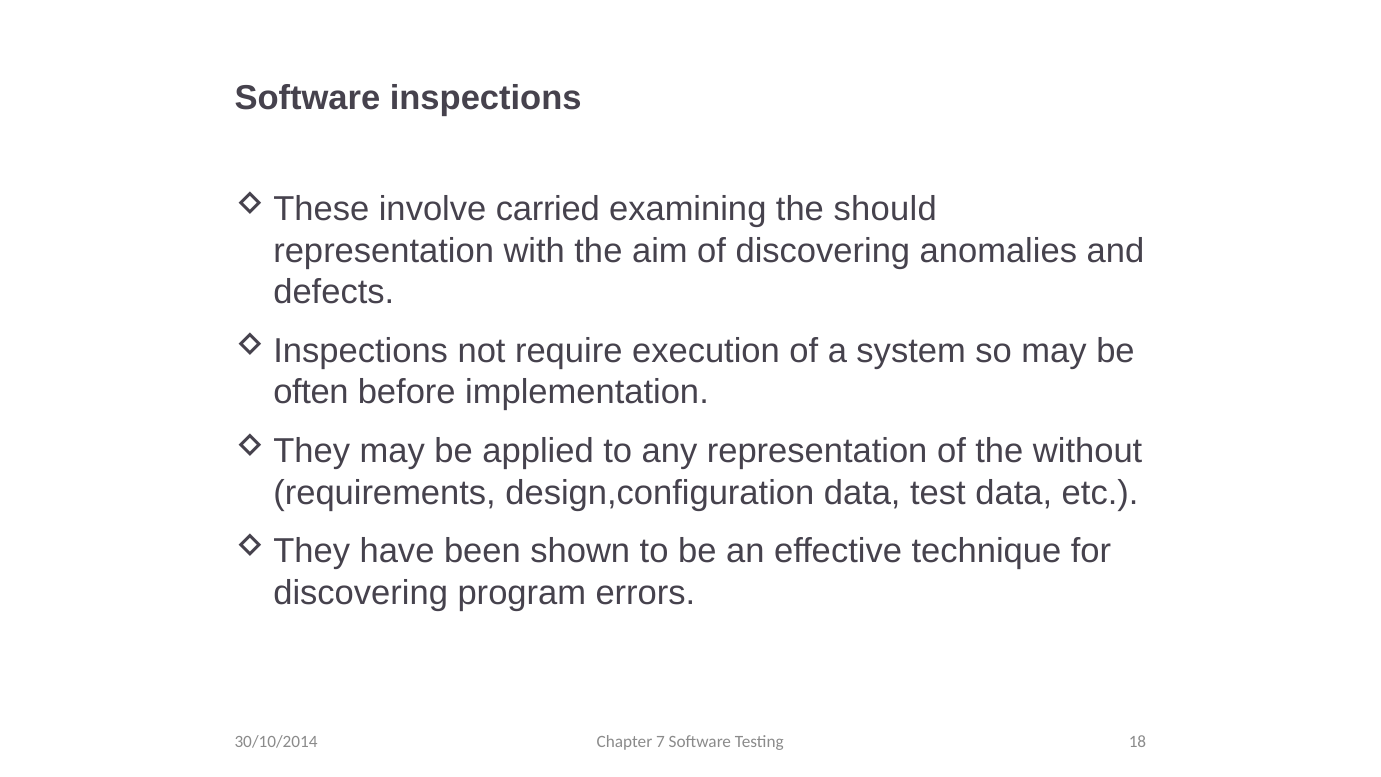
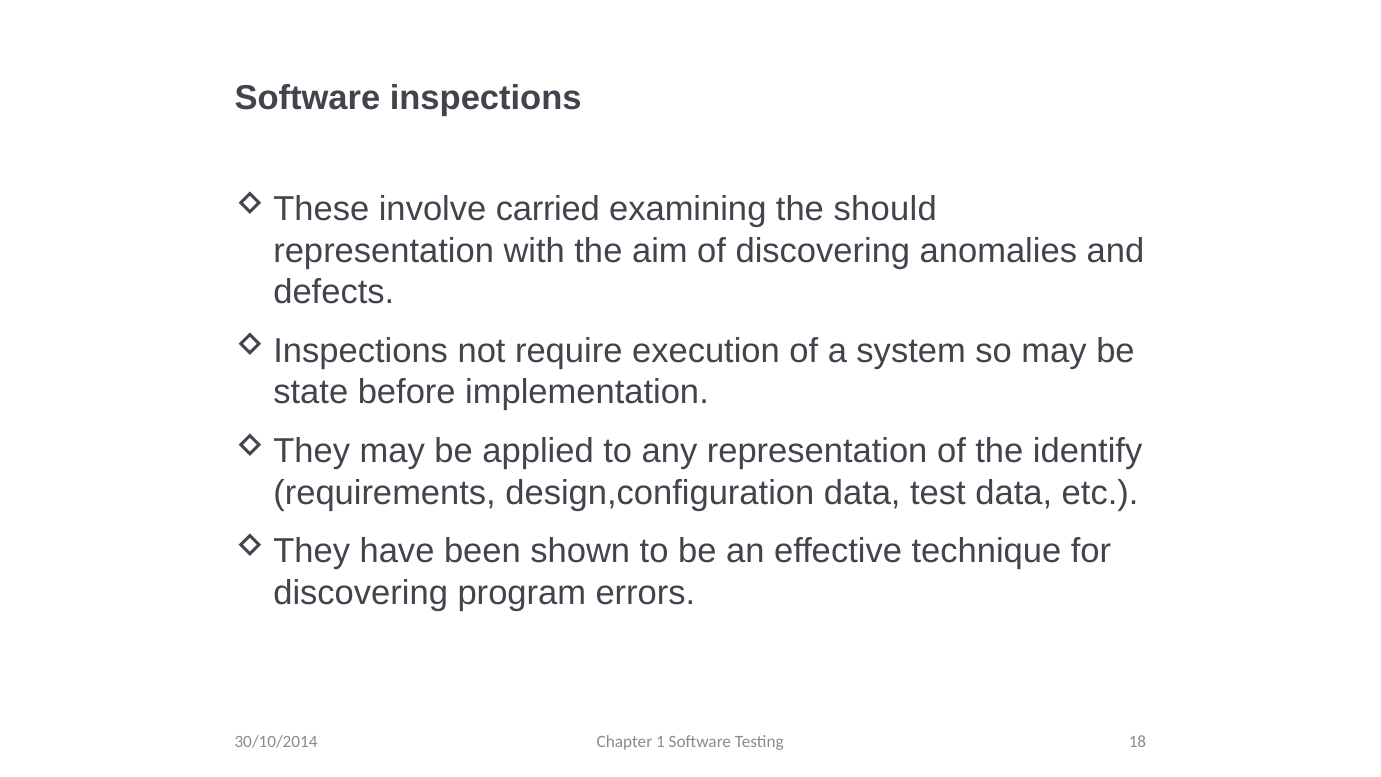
often: often -> state
without: without -> identify
7: 7 -> 1
